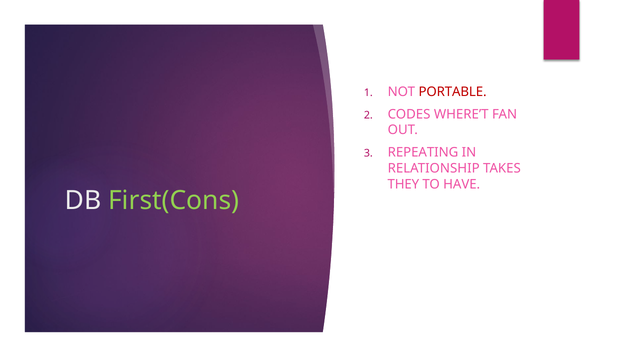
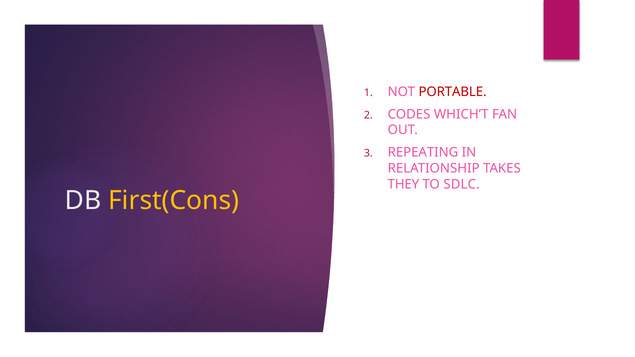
WHERE’T: WHERE’T -> WHICH’T
HAVE: HAVE -> SDLC
First(Cons colour: light green -> yellow
